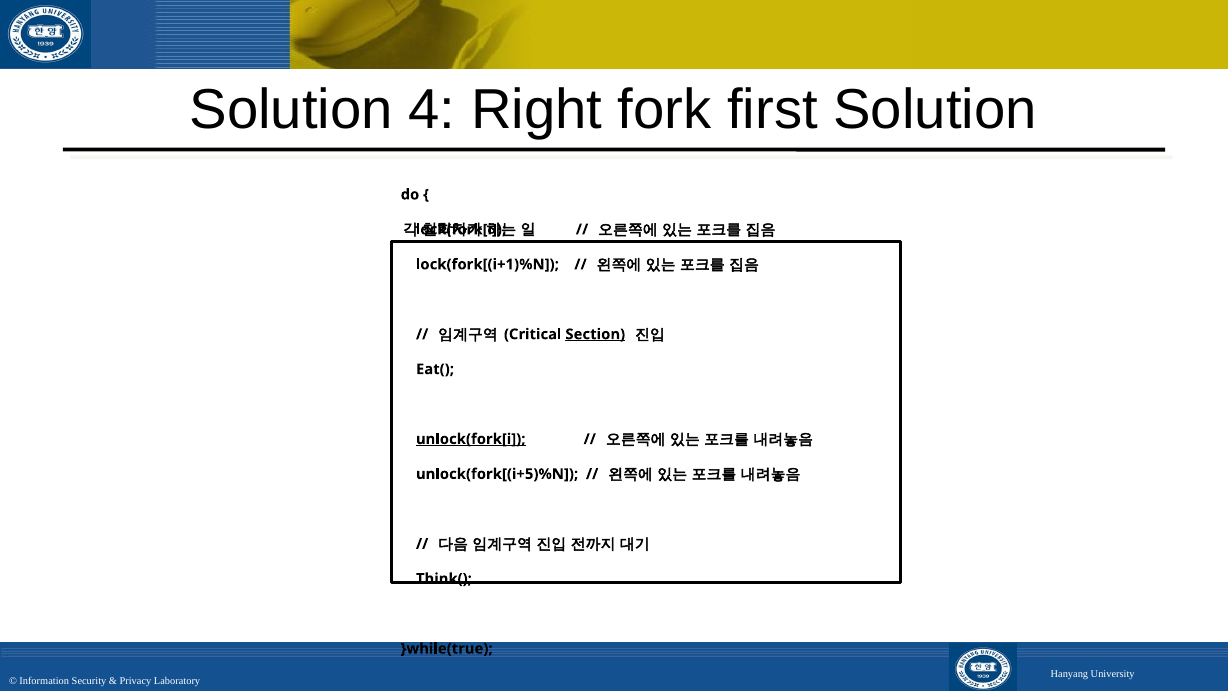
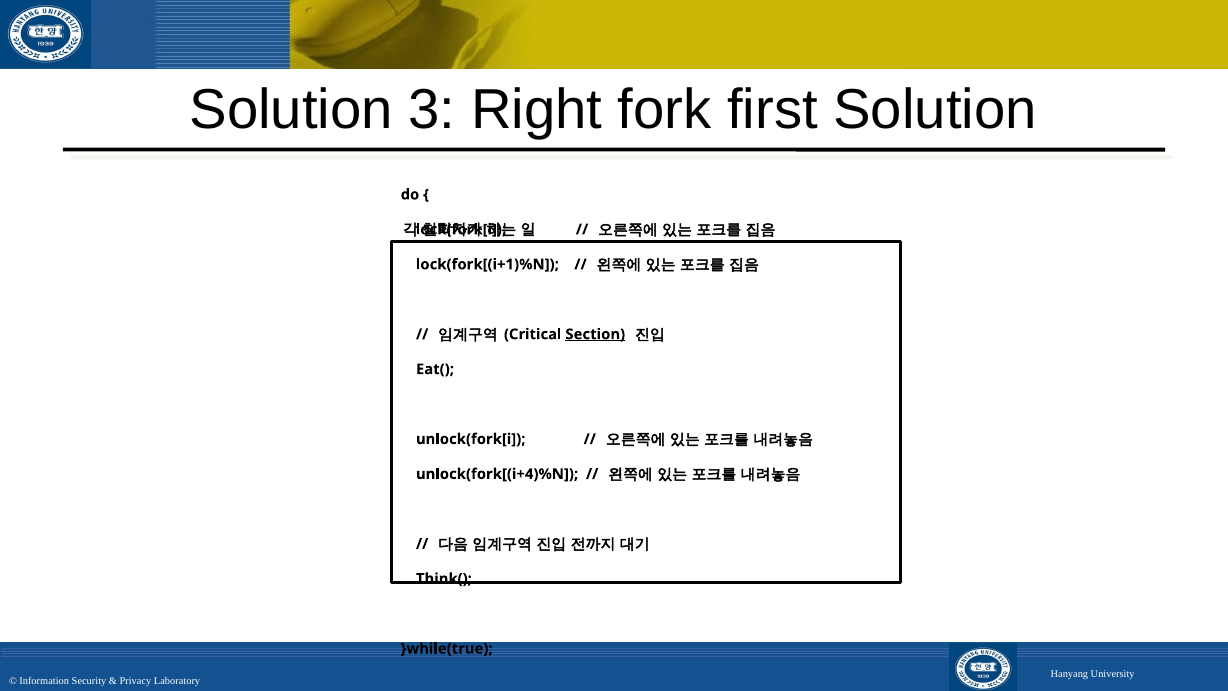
4: 4 -> 3
unlock(fork[i underline: present -> none
unlock(fork[(i+5)%N: unlock(fork[(i+5)%N -> unlock(fork[(i+4)%N
